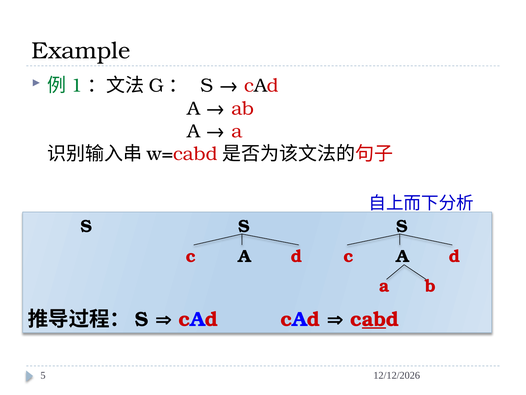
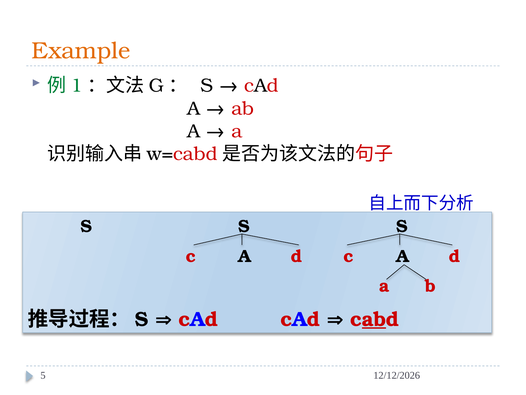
Example colour: black -> orange
